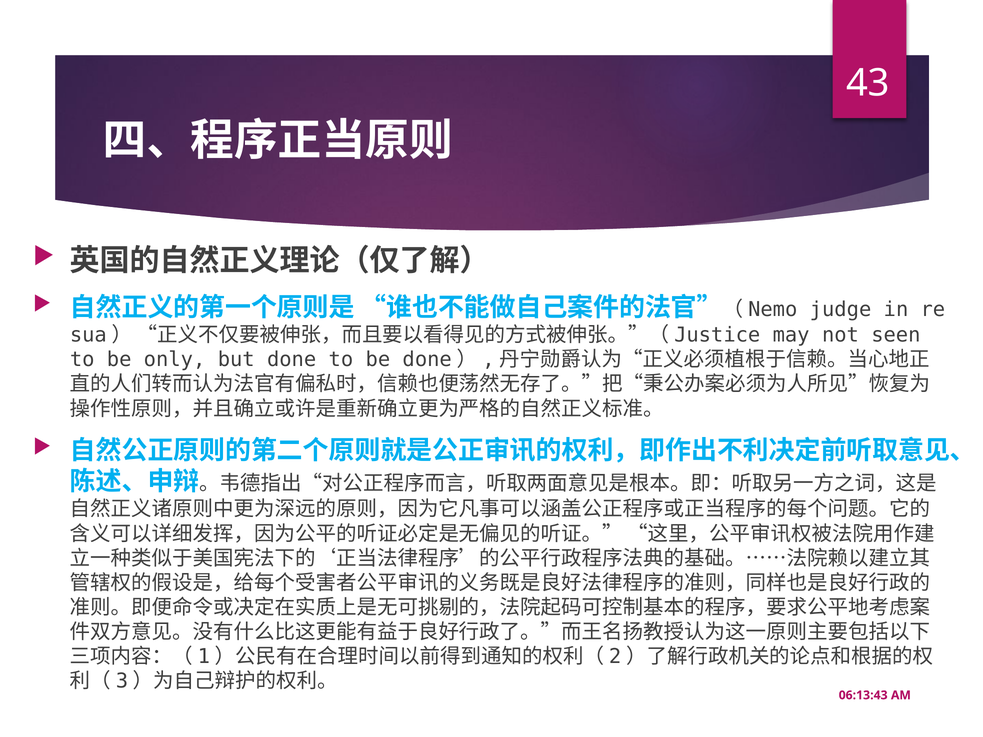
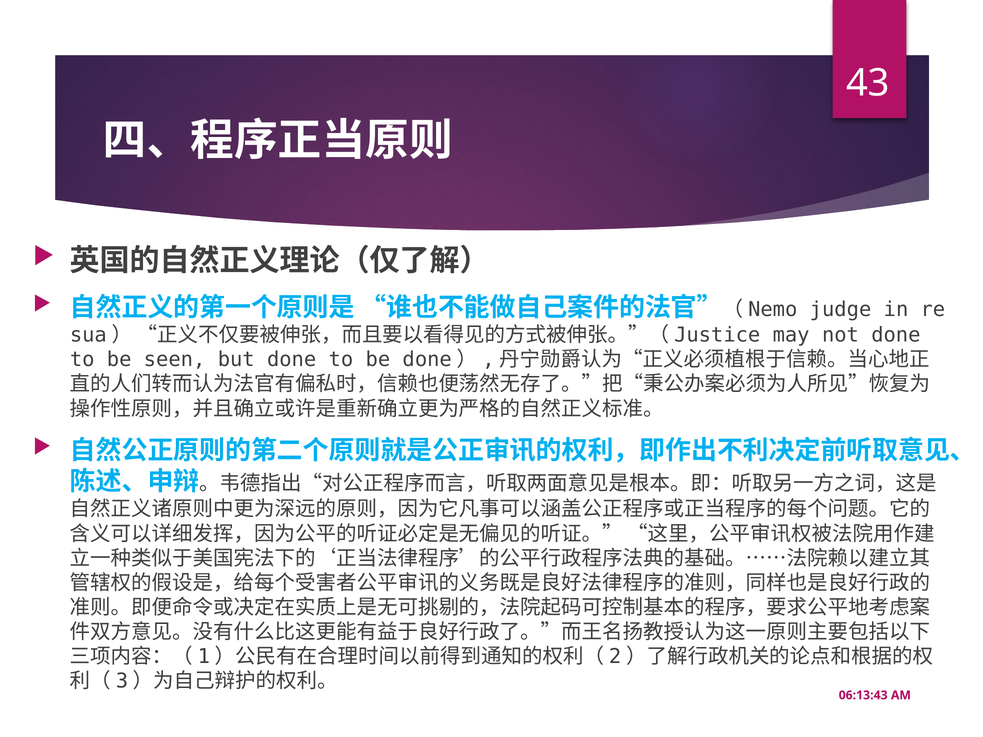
not seen: seen -> done
only: only -> seen
